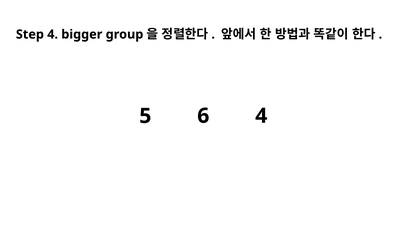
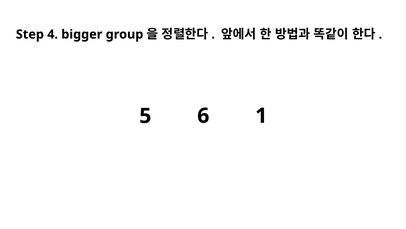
6 4: 4 -> 1
